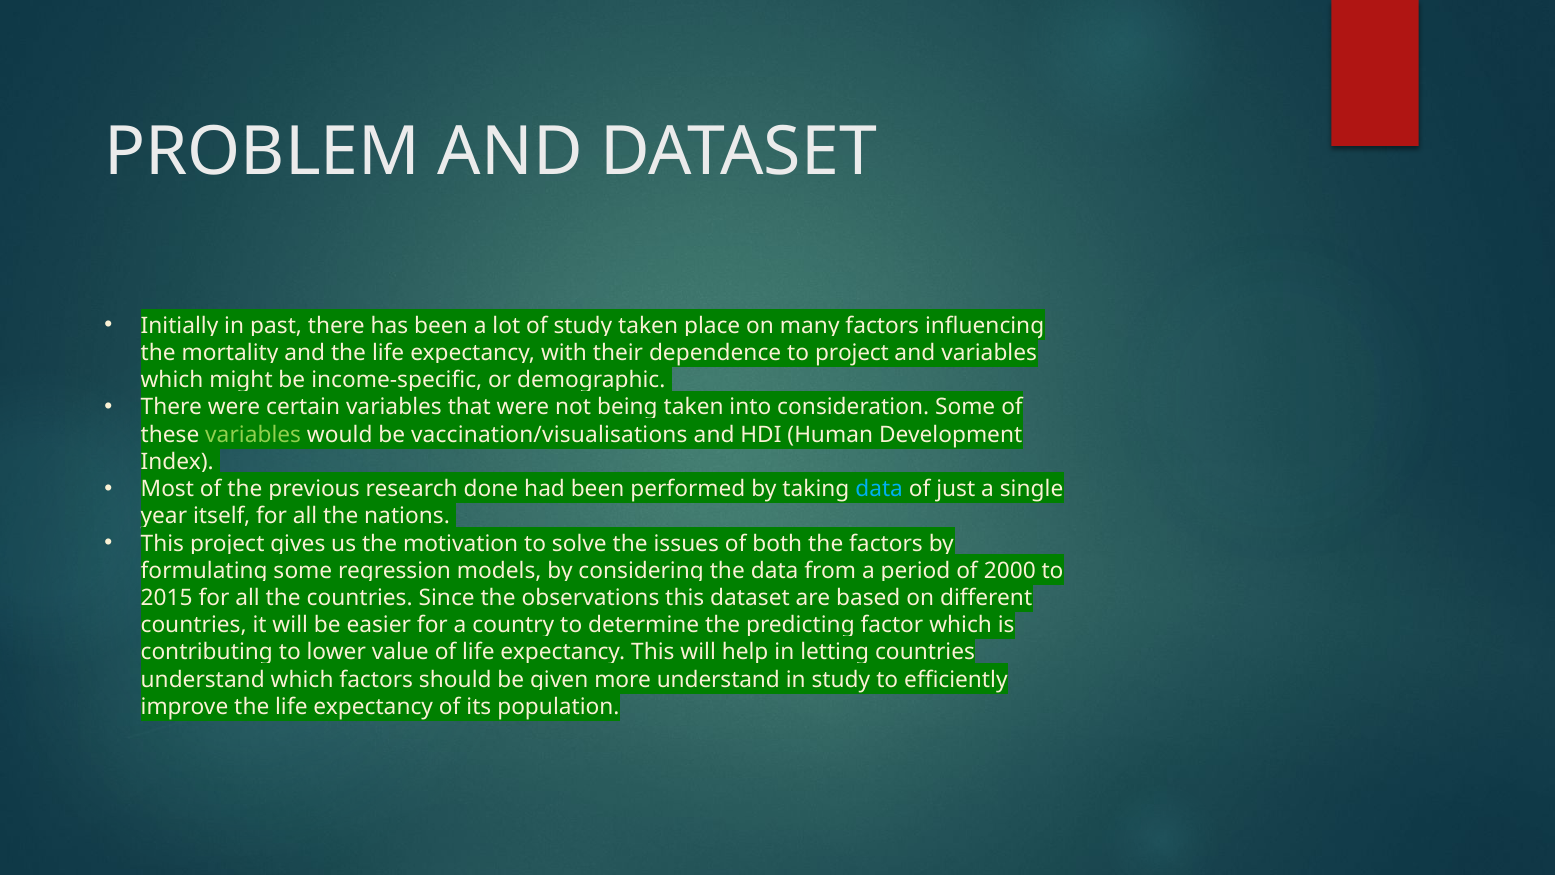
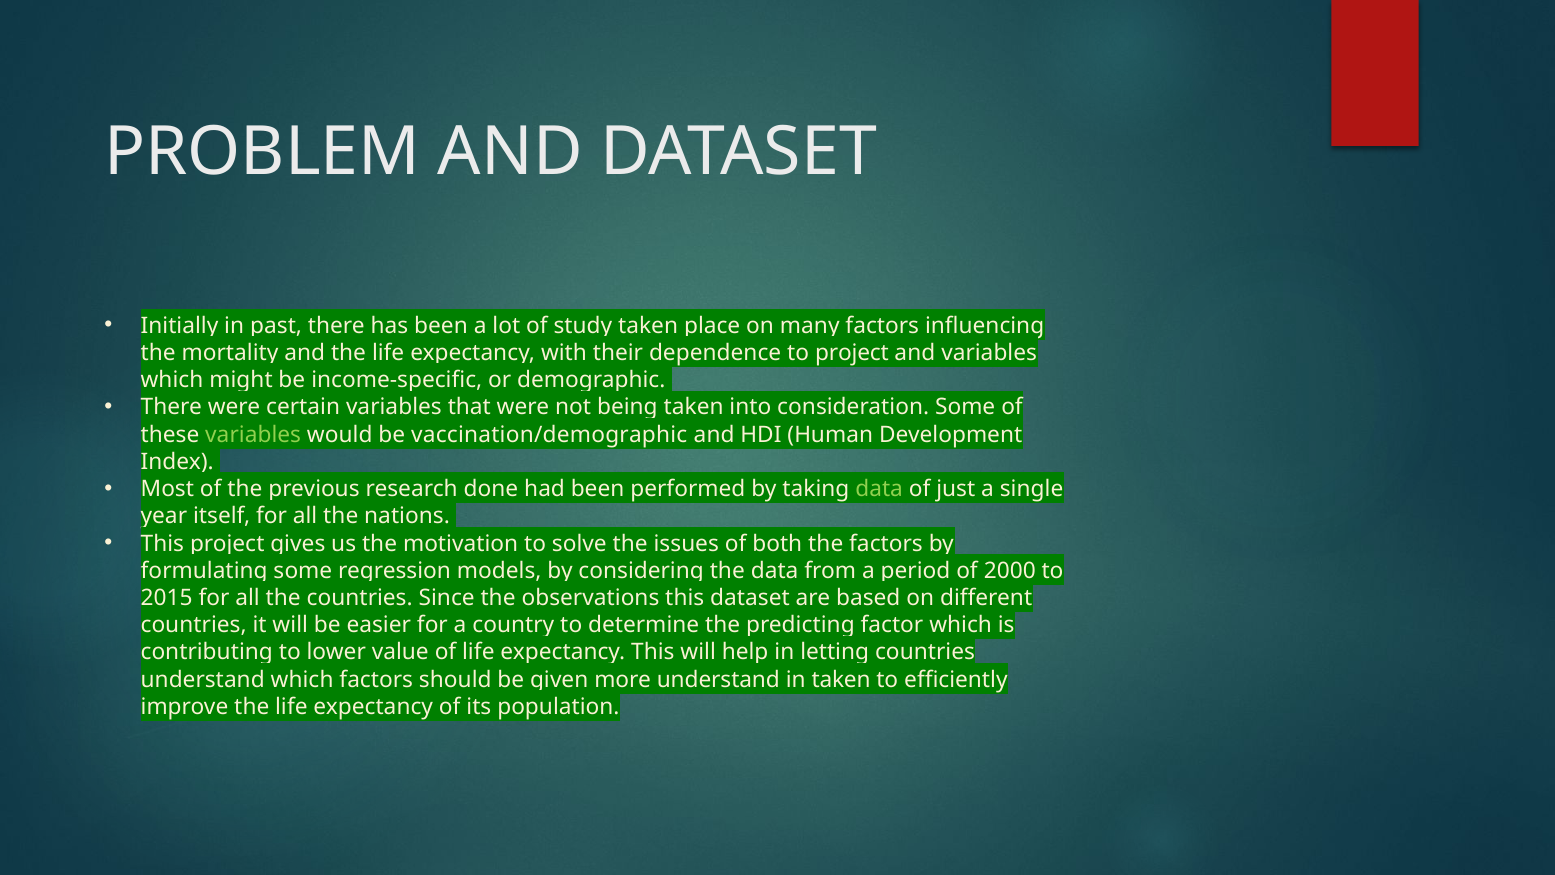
vaccination/visualisations: vaccination/visualisations -> vaccination/demographic
data at (879, 489) colour: light blue -> light green
in study: study -> taken
